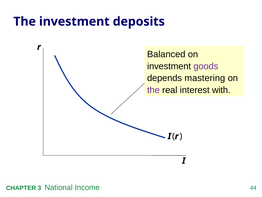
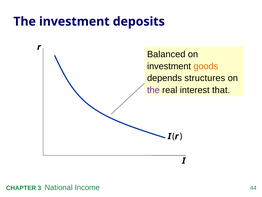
goods colour: purple -> orange
mastering: mastering -> structures
with: with -> that
